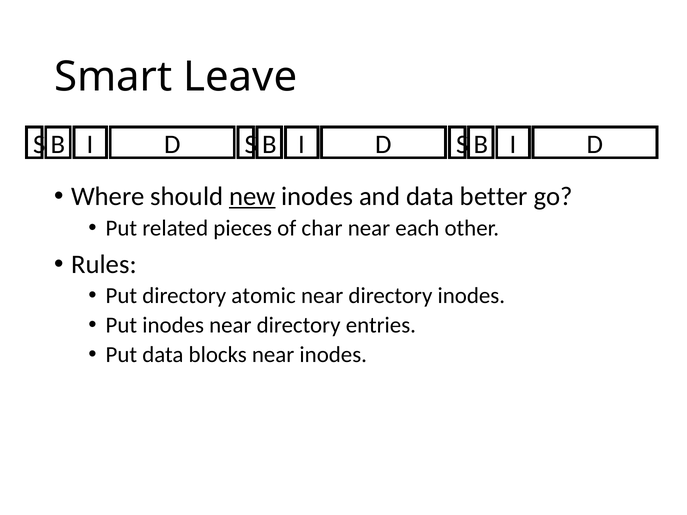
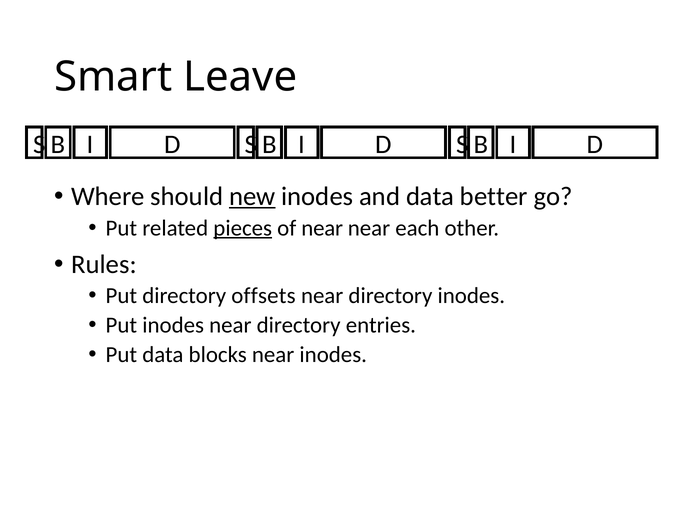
pieces underline: none -> present
of char: char -> near
atomic: atomic -> offsets
